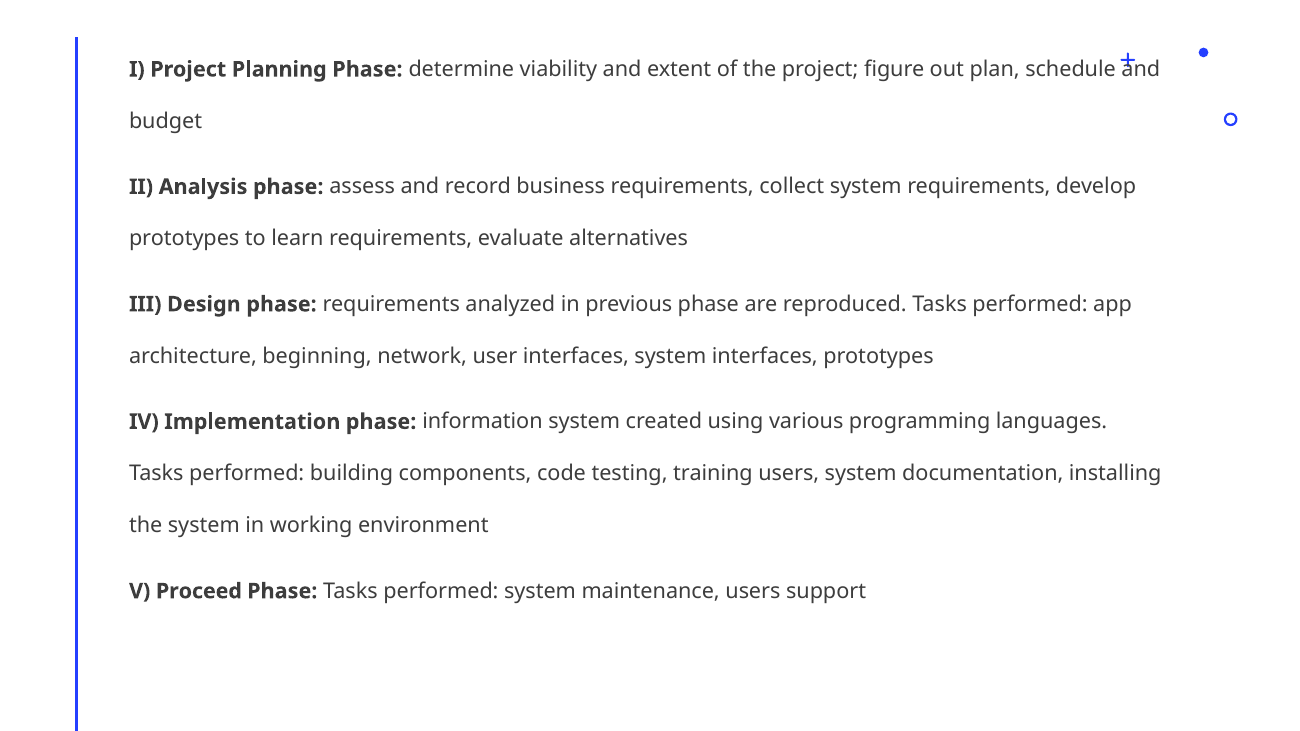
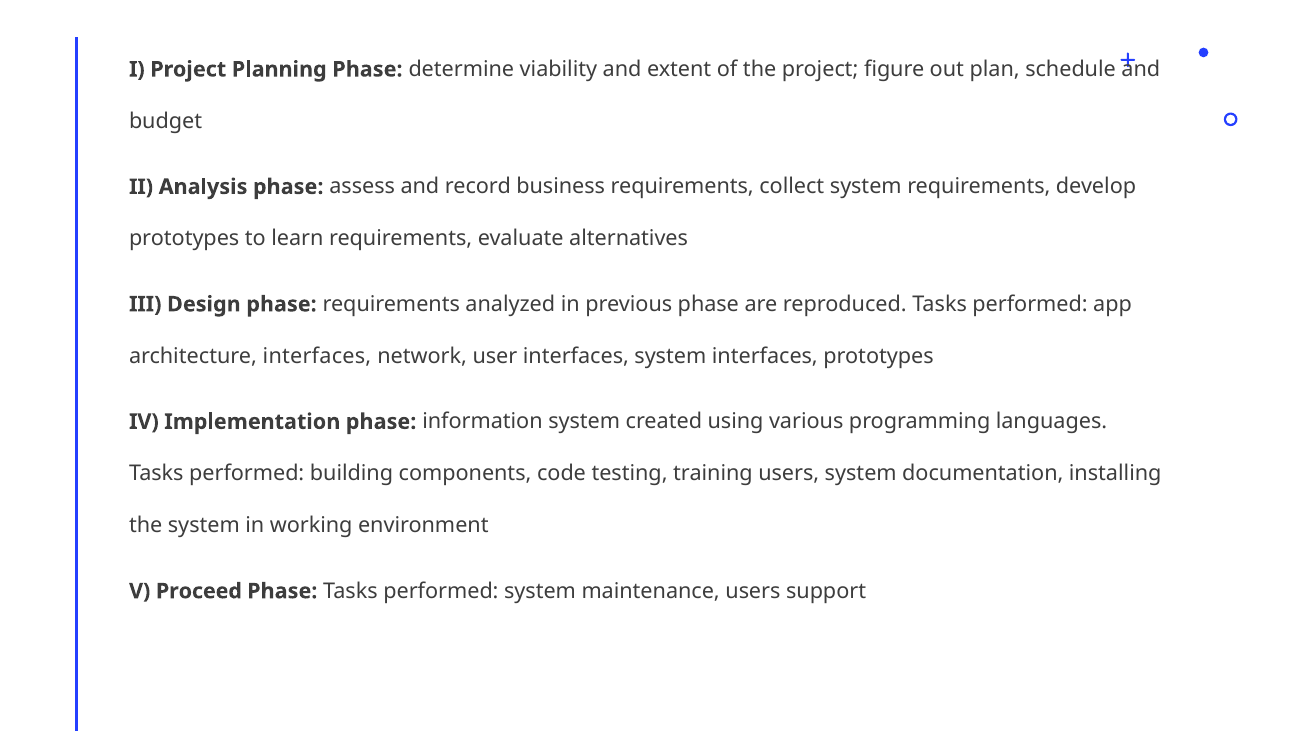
architecture beginning: beginning -> interfaces
